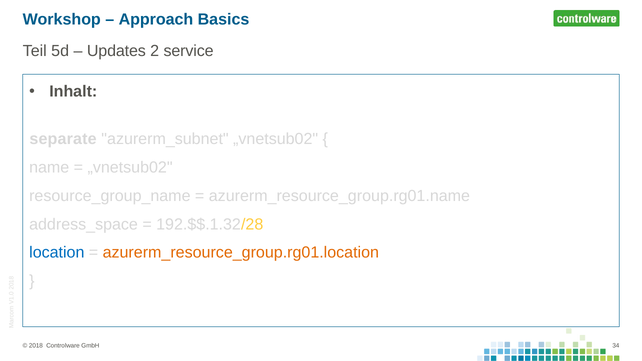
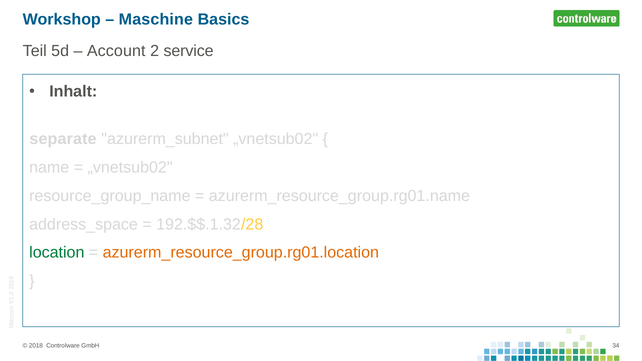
Approach: Approach -> Maschine
Updates: Updates -> Account
location colour: blue -> green
